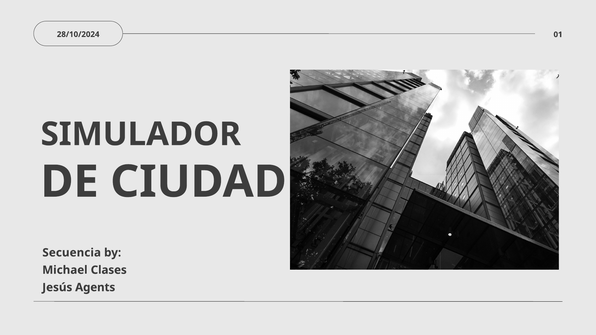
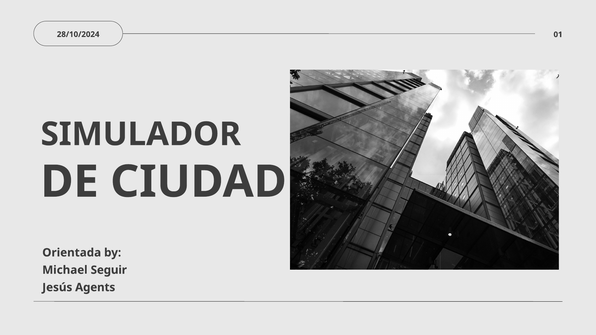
Secuencia: Secuencia -> Orientada
Clases: Clases -> Seguir
